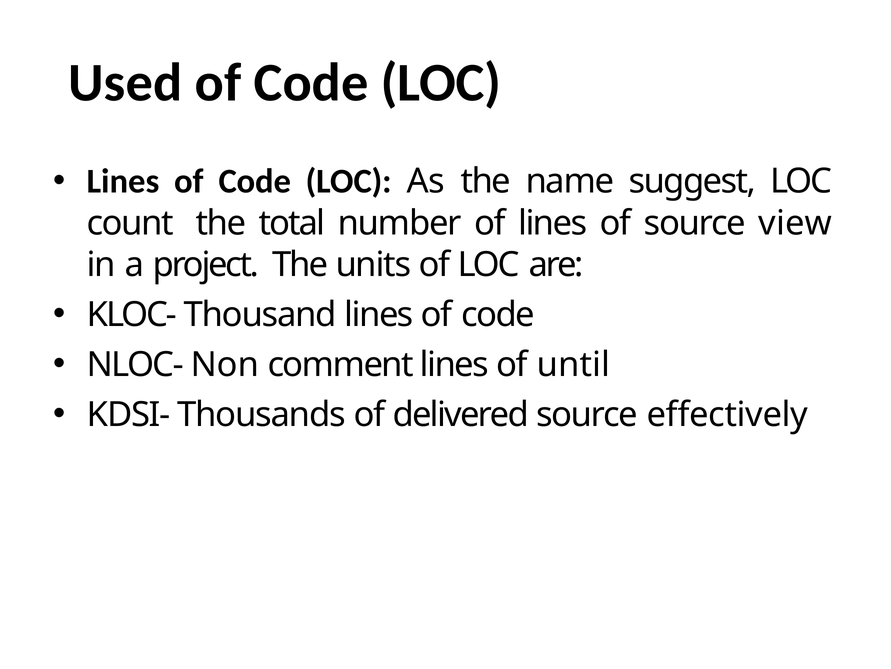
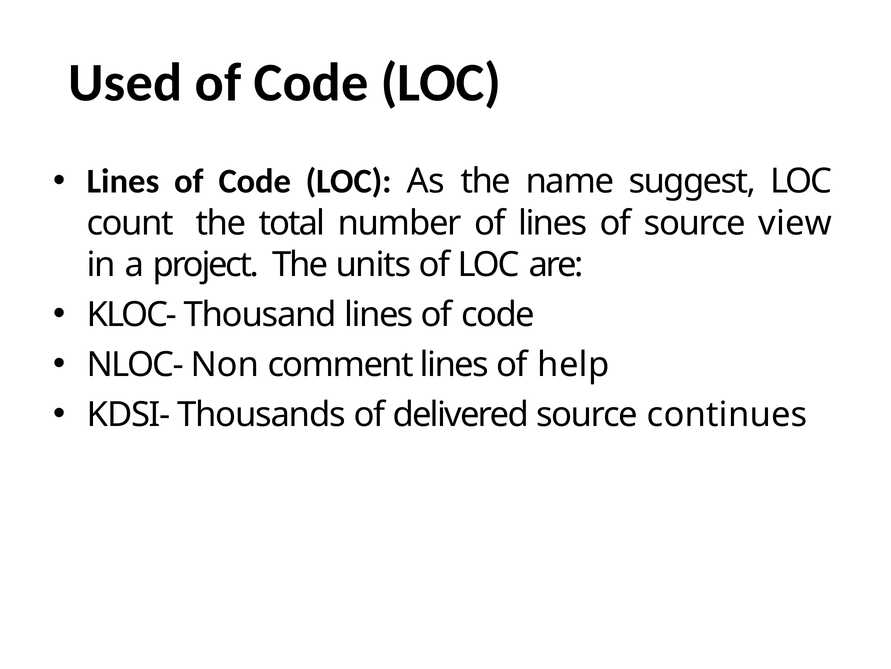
until: until -> help
effectively: effectively -> continues
